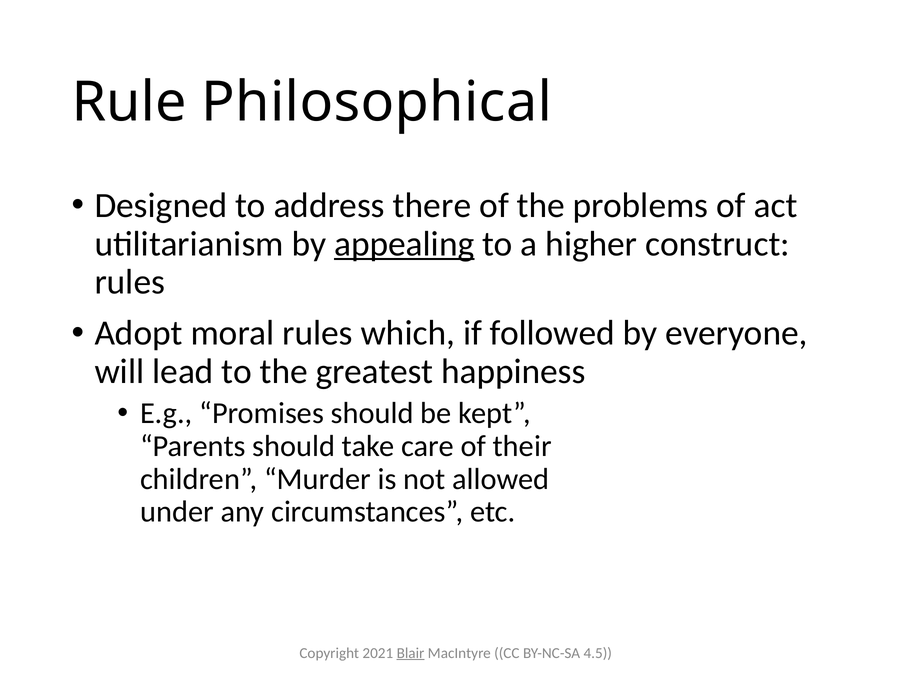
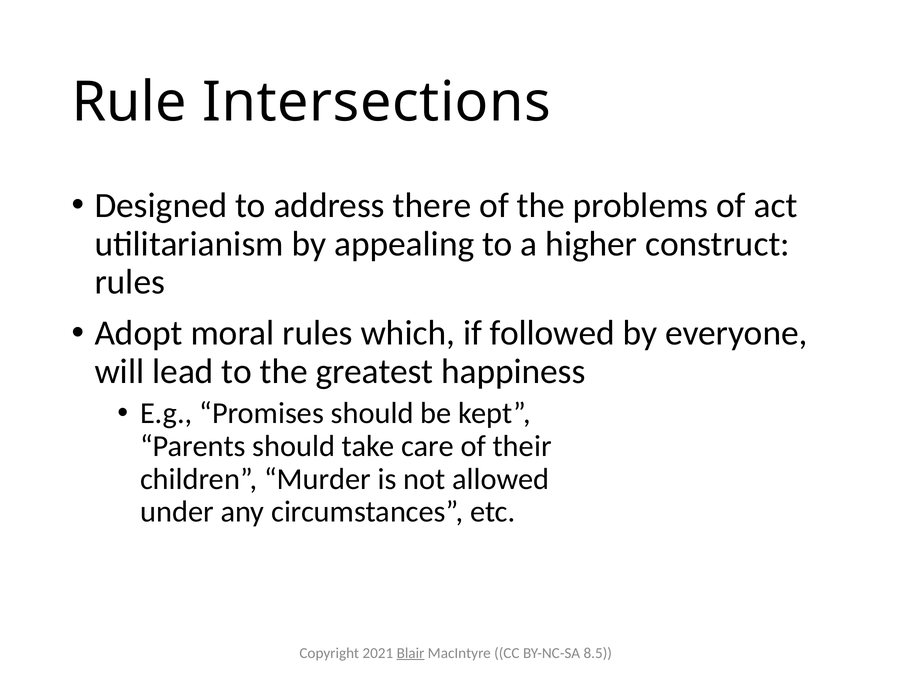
Philosophical: Philosophical -> Intersections
appealing underline: present -> none
4.5: 4.5 -> 8.5
